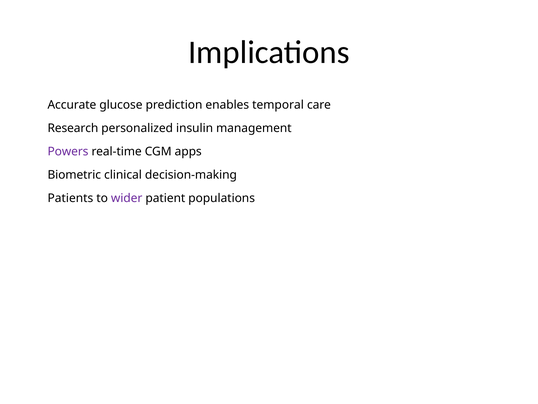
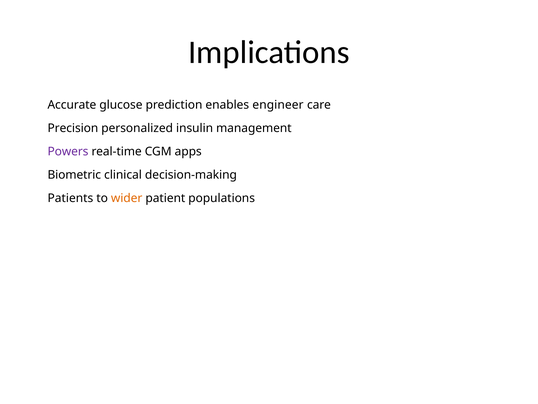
temporal: temporal -> engineer
Research: Research -> Precision
wider colour: purple -> orange
